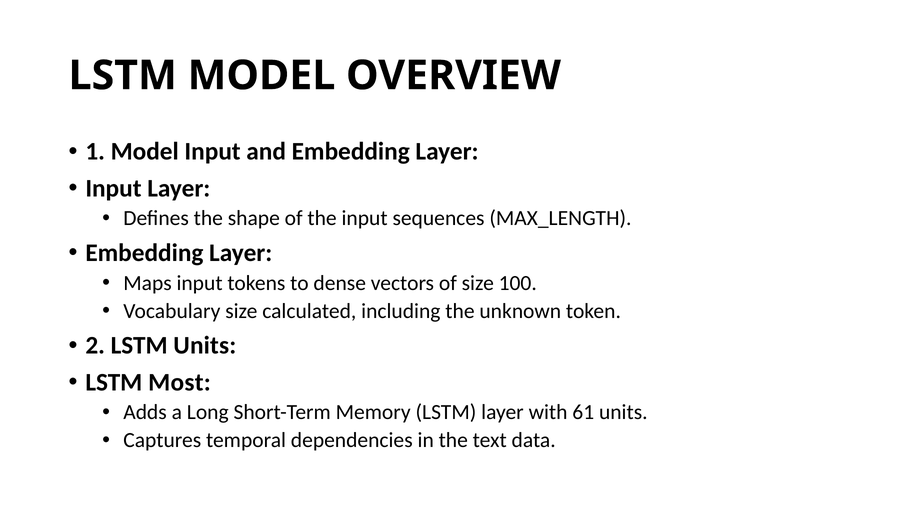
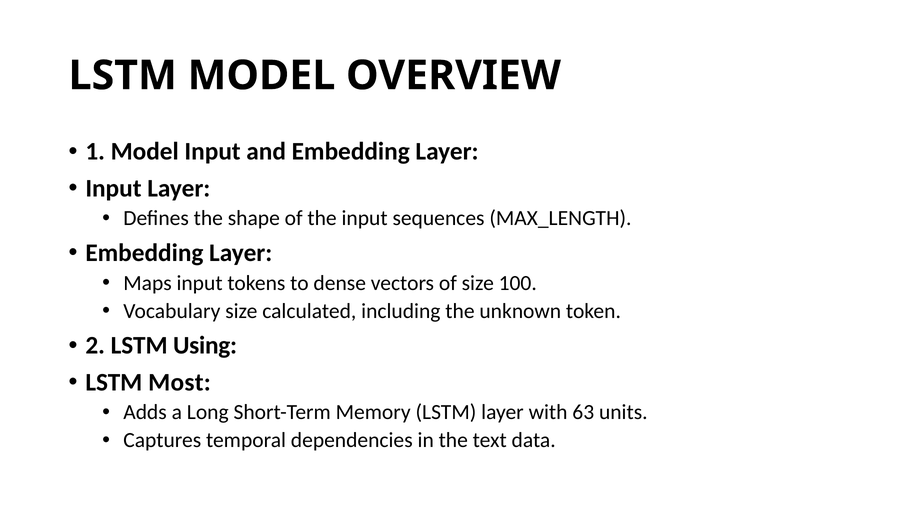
LSTM Units: Units -> Using
61: 61 -> 63
